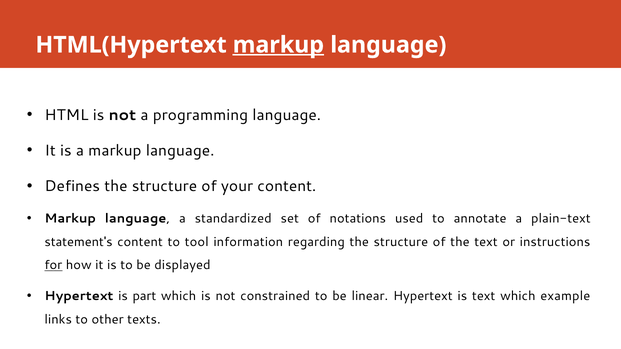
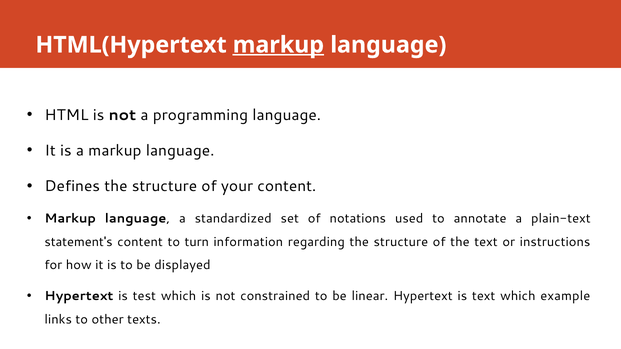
tool: tool -> turn
for underline: present -> none
part: part -> test
